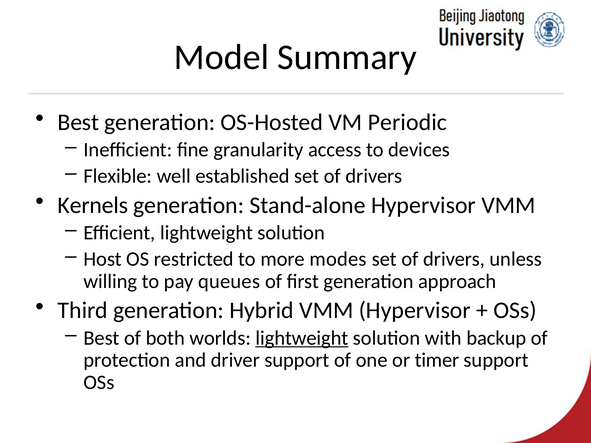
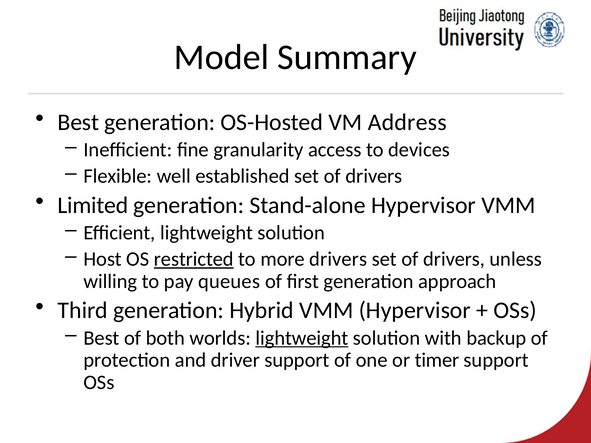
Periodic: Periodic -> Address
Kernels: Kernels -> Limited
restricted underline: none -> present
more modes: modes -> drivers
